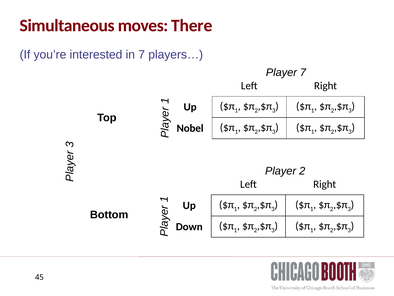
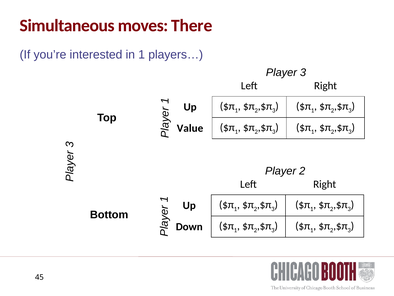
in 7: 7 -> 1
Player 7: 7 -> 3
Nobel: Nobel -> Value
